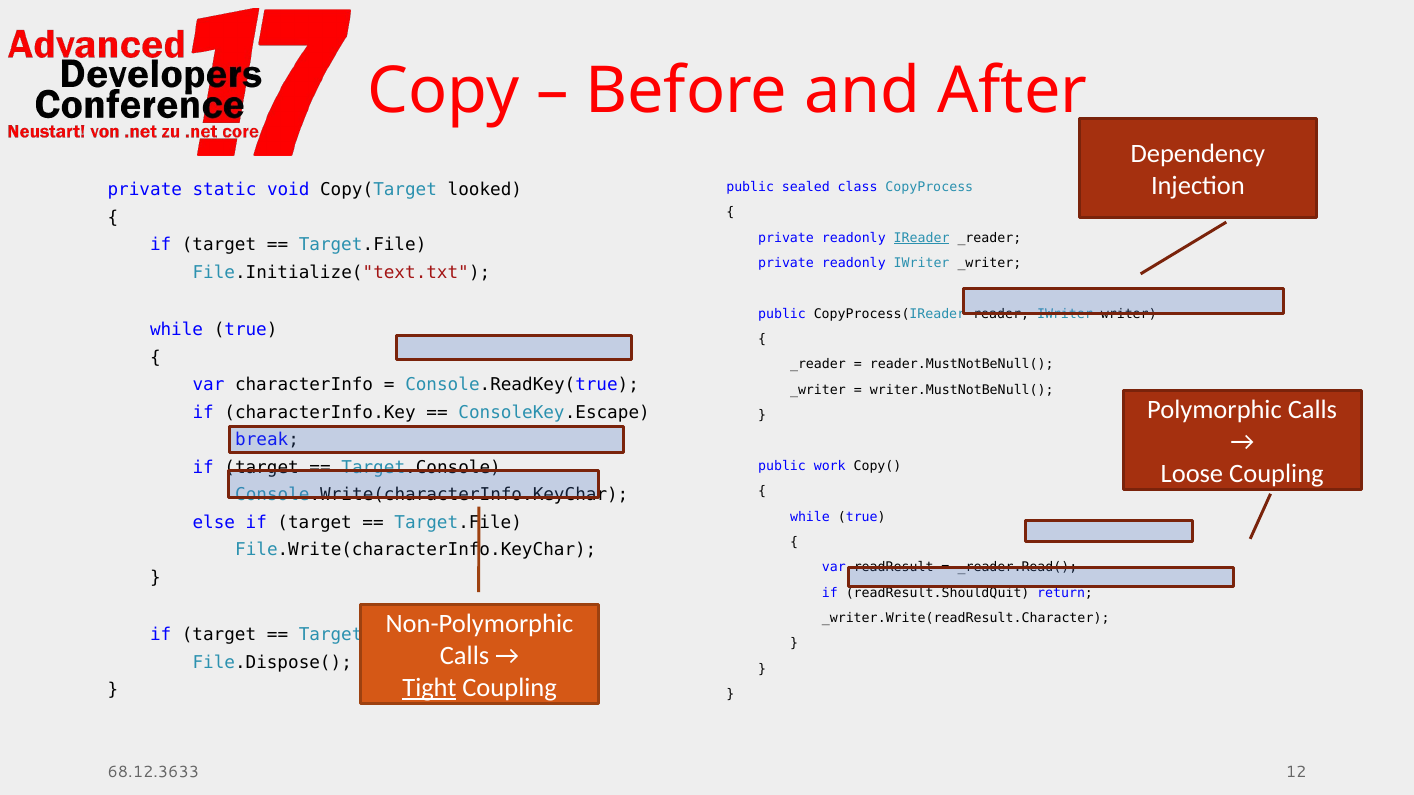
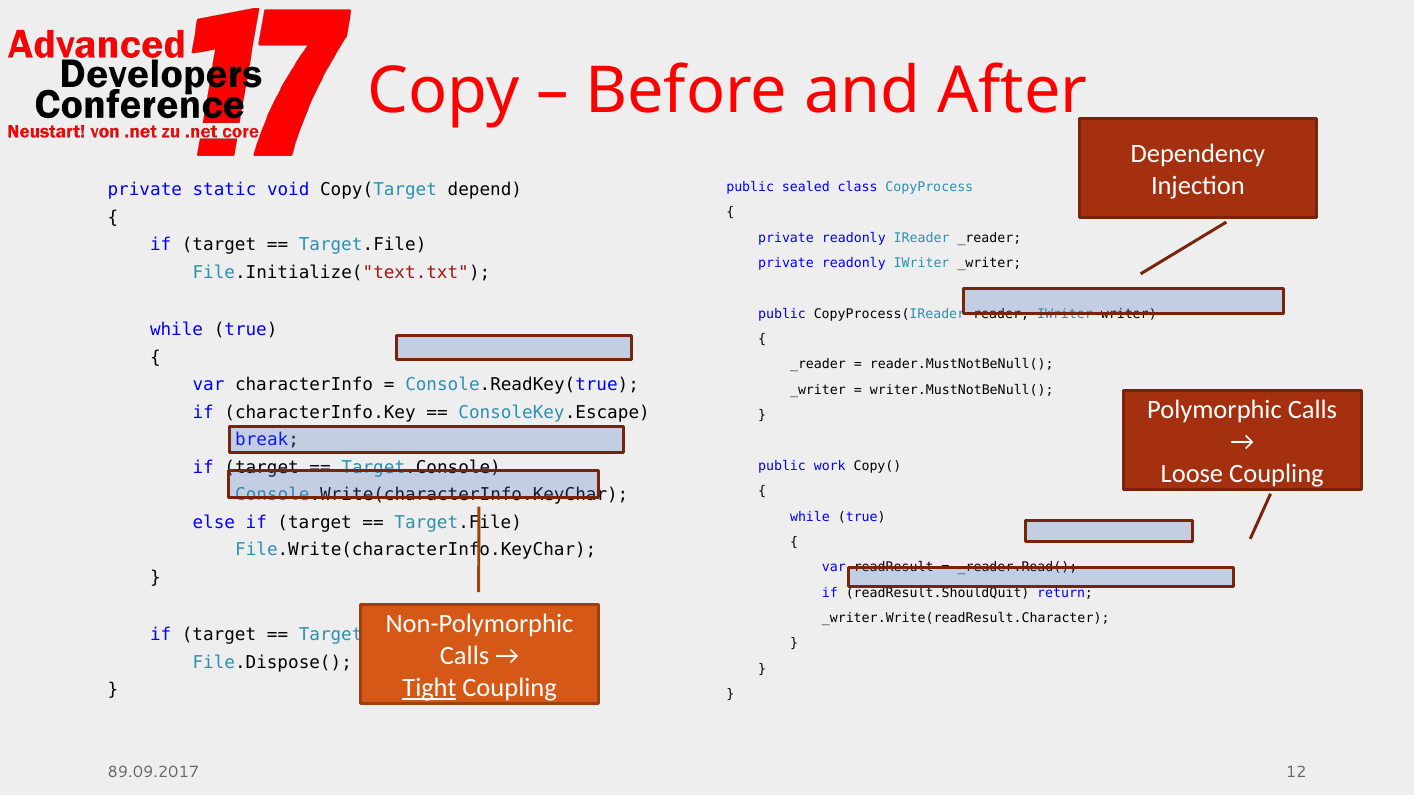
looked: looked -> depend
IReader underline: present -> none
68.12.3633: 68.12.3633 -> 89.09.2017
